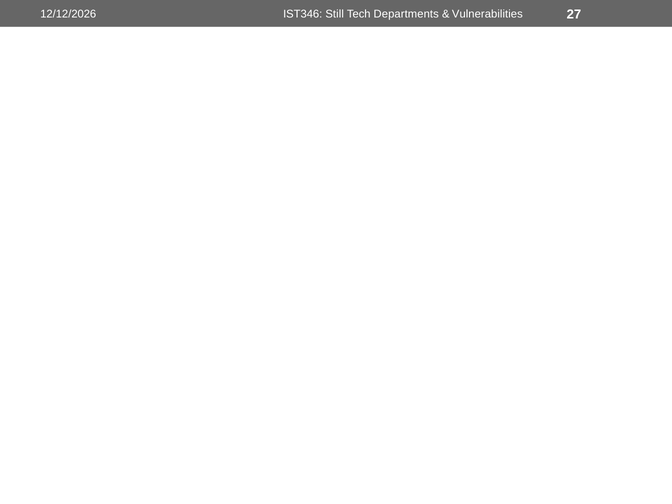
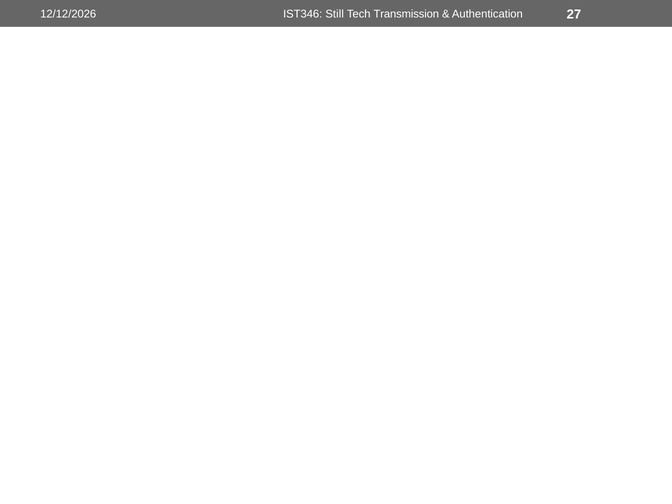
Departments: Departments -> Transmission
Vulnerabilities: Vulnerabilities -> Authentication
